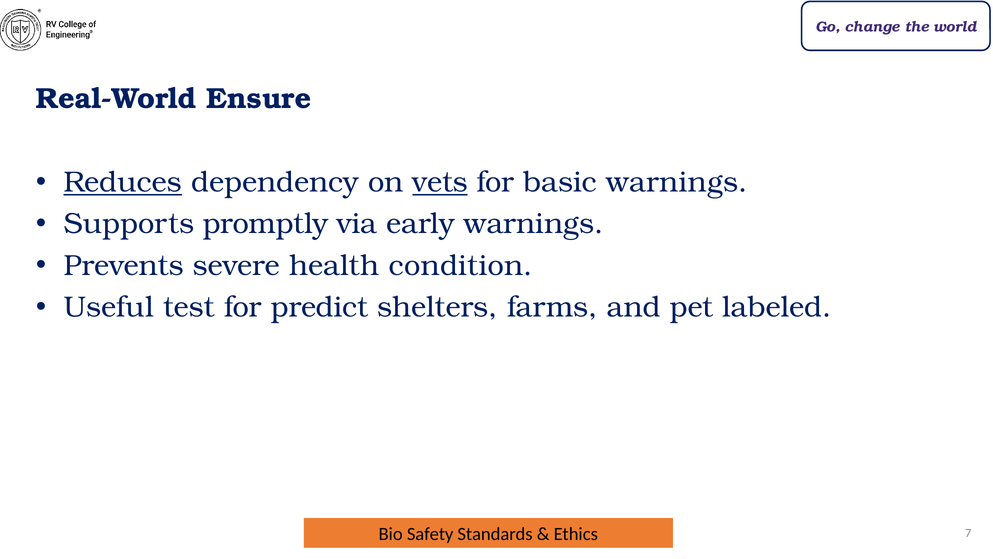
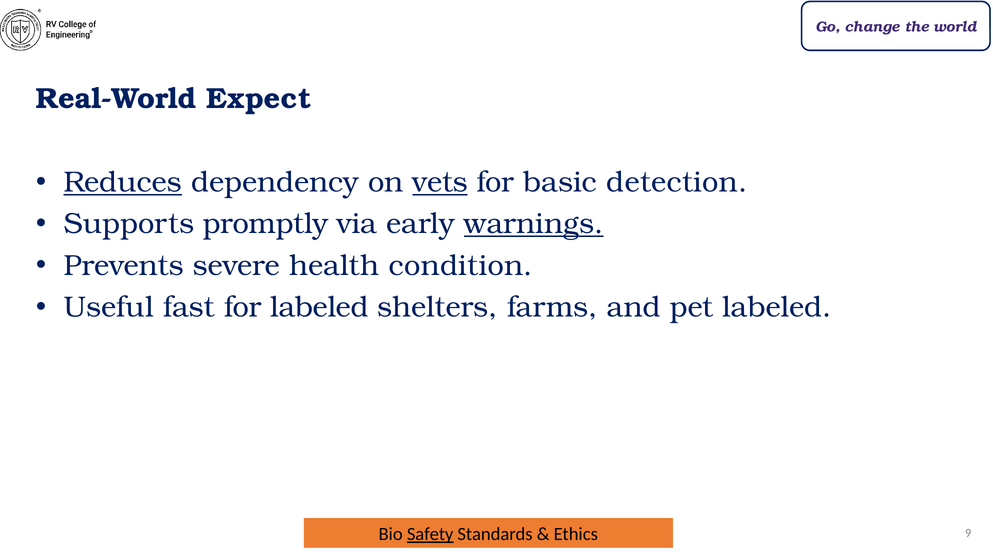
Ensure: Ensure -> Expect
basic warnings: warnings -> detection
warnings at (534, 224) underline: none -> present
test: test -> fast
for predict: predict -> labeled
Safety underline: none -> present
7: 7 -> 9
